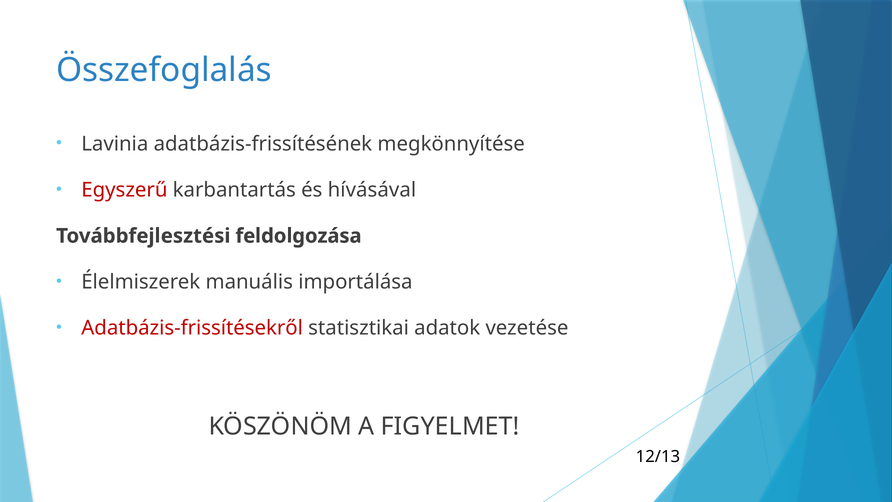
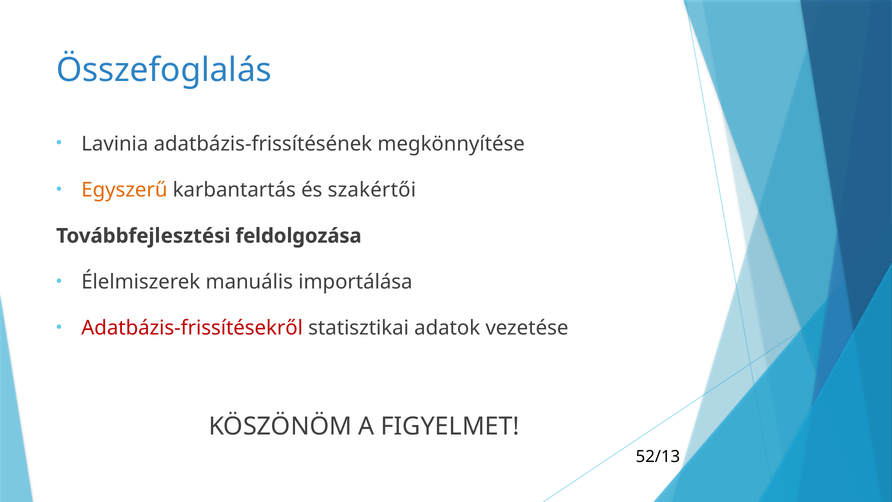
Egyszerű colour: red -> orange
hívásával: hívásával -> szakértői
12/13: 12/13 -> 52/13
